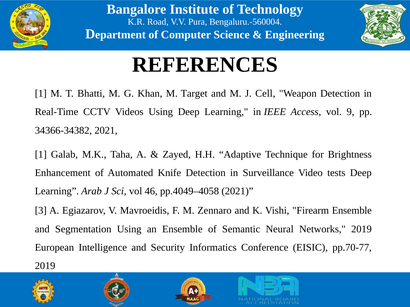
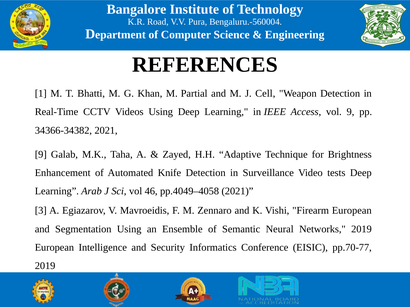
Target: Target -> Partial
1 at (41, 155): 1 -> 9
Firearm Ensemble: Ensemble -> European
